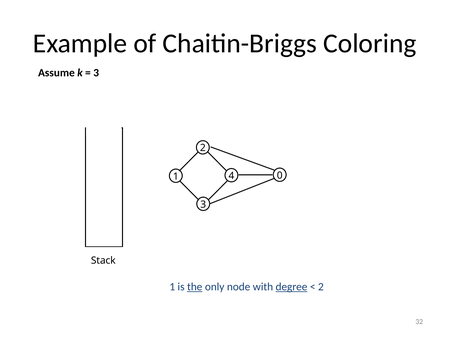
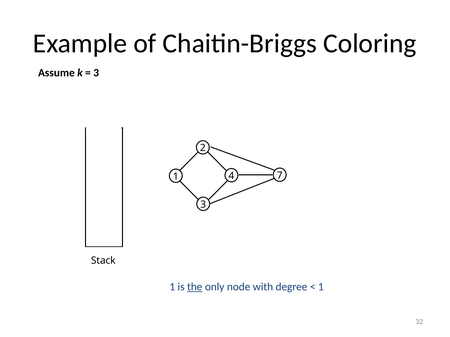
0: 0 -> 7
degree underline: present -> none
2 at (321, 287): 2 -> 1
